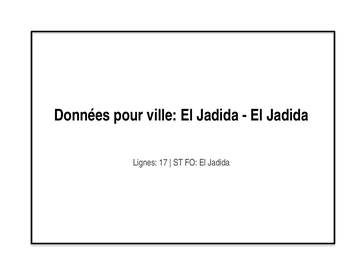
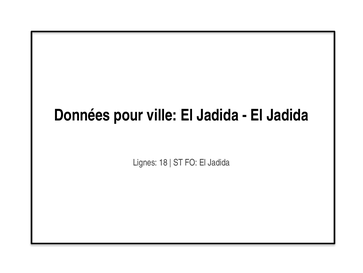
17: 17 -> 18
